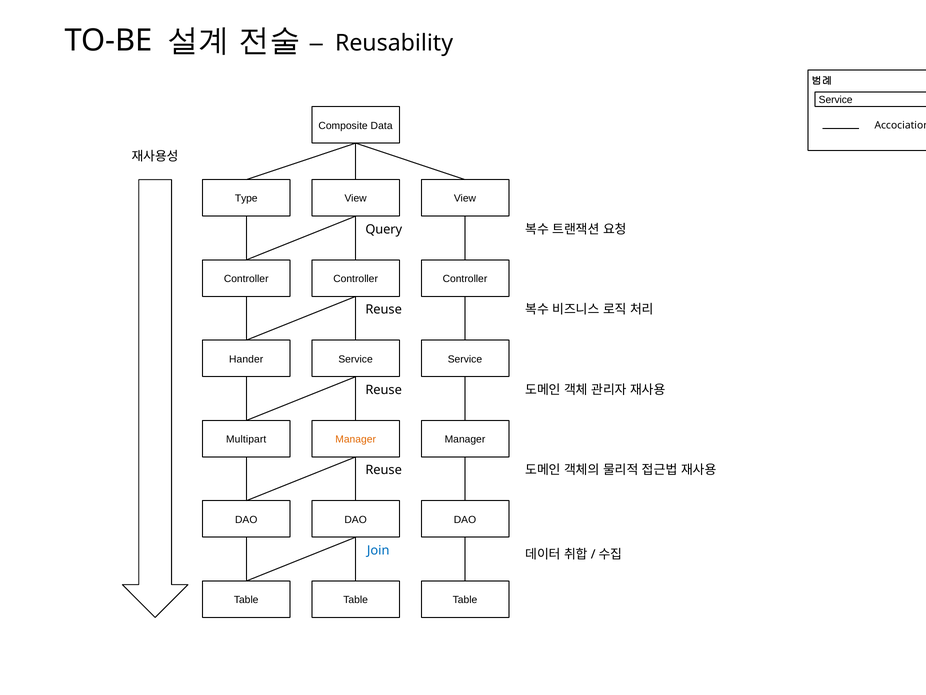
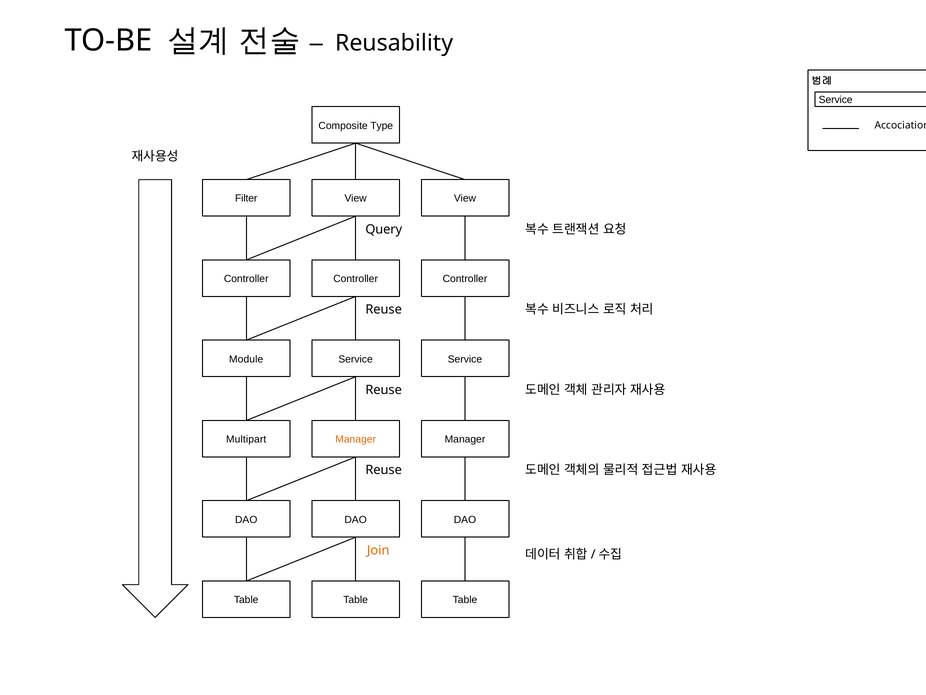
Data: Data -> Type
Type: Type -> Filter
Hander: Hander -> Module
Join colour: blue -> orange
